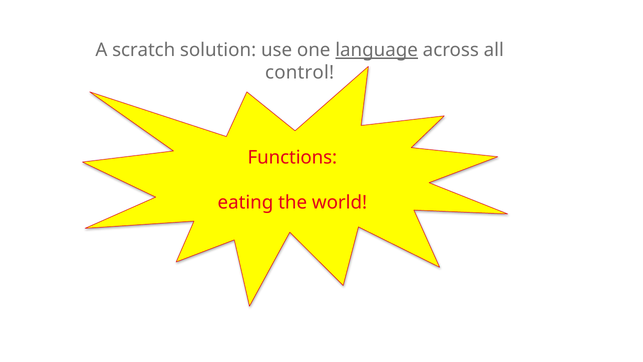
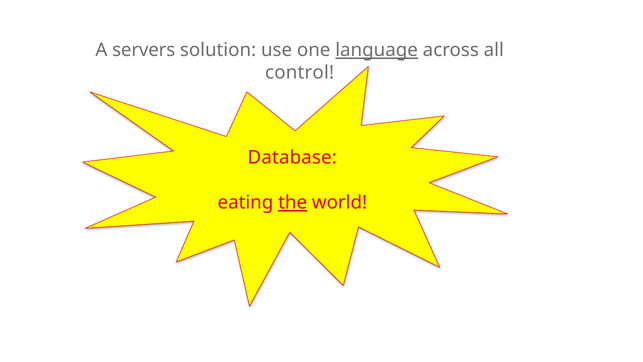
scratch: scratch -> servers
Functions: Functions -> Database
the underline: none -> present
